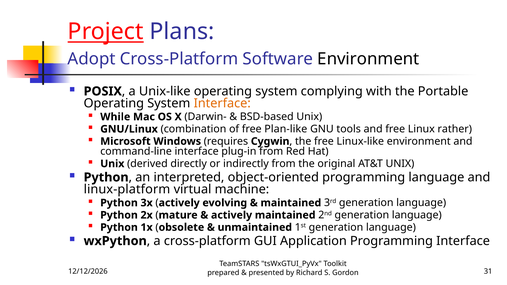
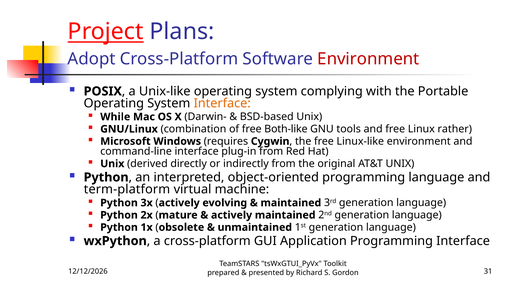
Environment at (368, 59) colour: black -> red
Plan-like: Plan-like -> Both-like
linux-platform: linux-platform -> term-platform
